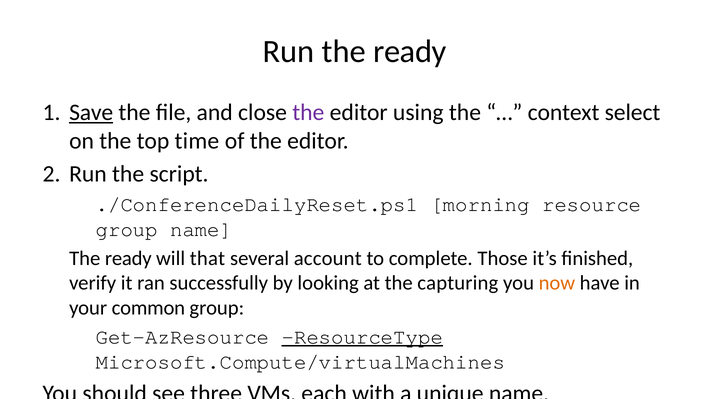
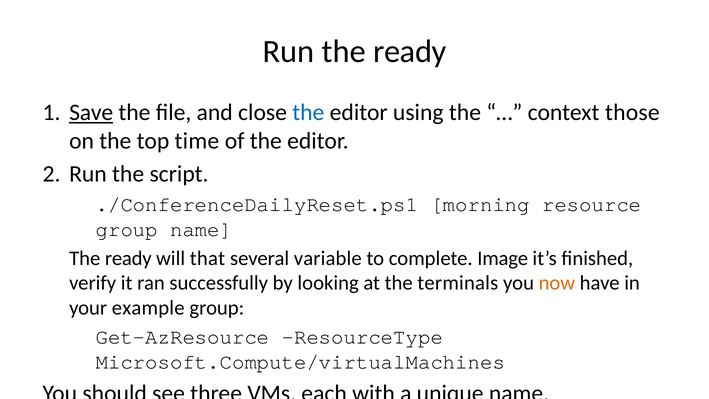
the at (308, 112) colour: purple -> blue
select: select -> those
account: account -> variable
Those: Those -> Image
capturing: capturing -> terminals
common: common -> example
ResourceType underline: present -> none
